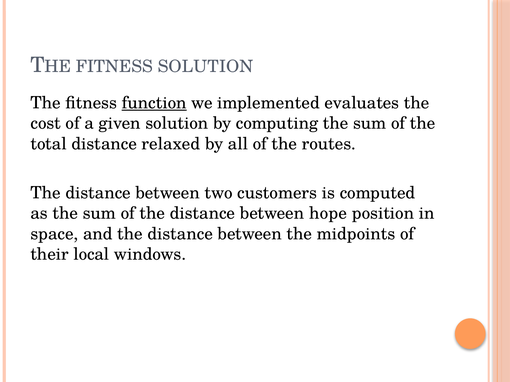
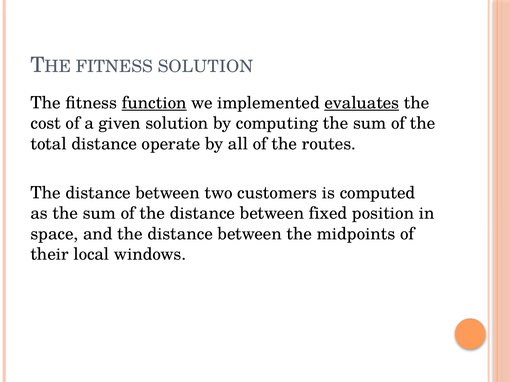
evaluates underline: none -> present
relaxed: relaxed -> operate
hope: hope -> fixed
